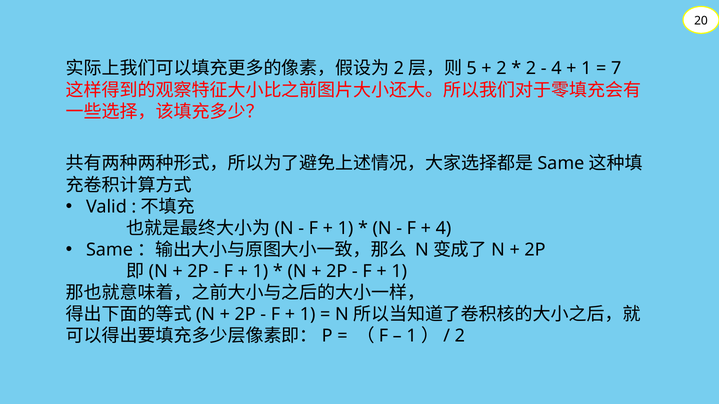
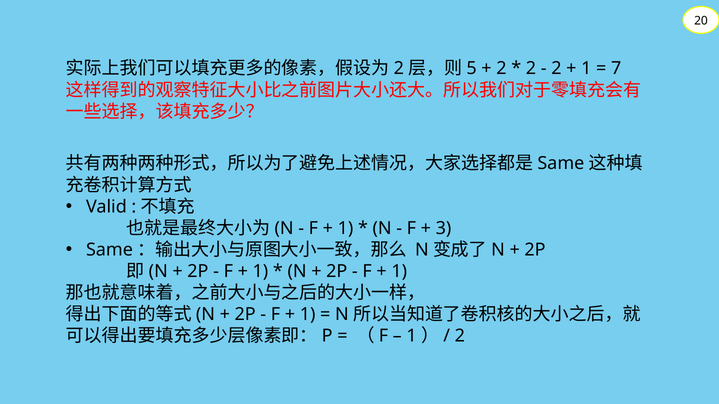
4 at (556, 69): 4 -> 2
4 at (443, 228): 4 -> 3
